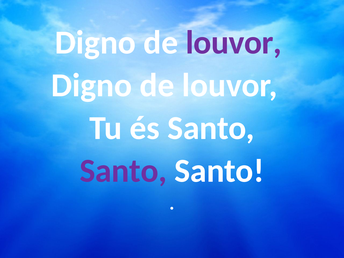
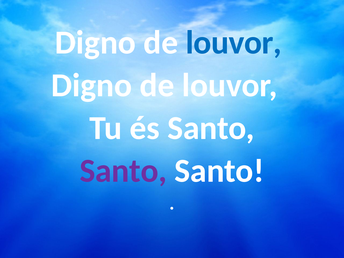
louvor at (234, 43) colour: purple -> blue
